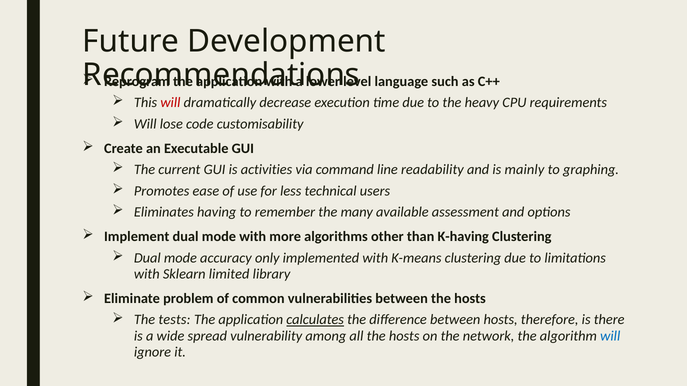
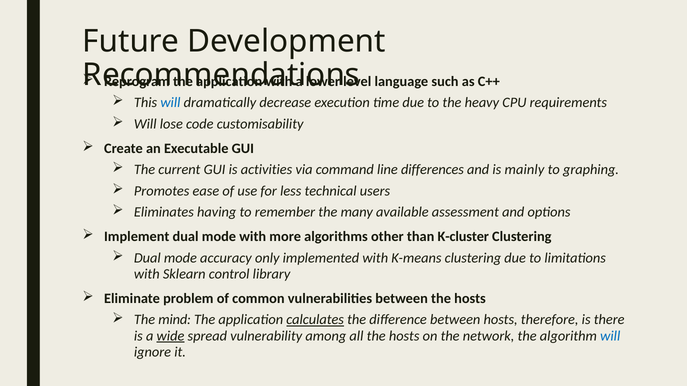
will at (170, 103) colour: red -> blue
readability: readability -> differences
K-having: K-having -> K-cluster
limited: limited -> control
tests: tests -> mind
wide underline: none -> present
